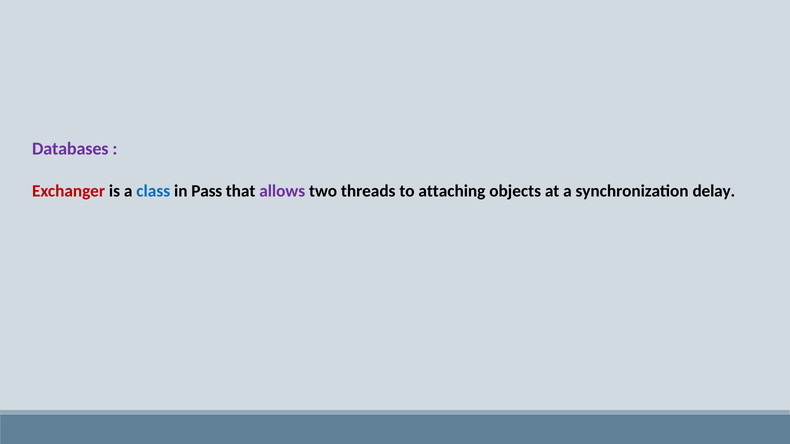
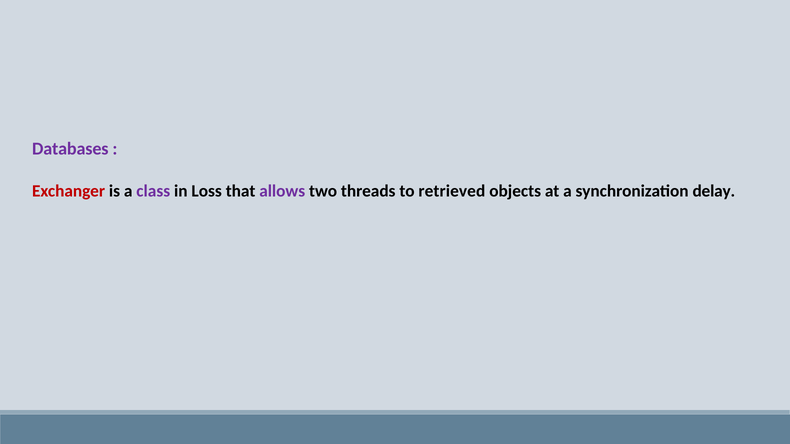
class colour: blue -> purple
Pass: Pass -> Loss
attaching: attaching -> retrieved
